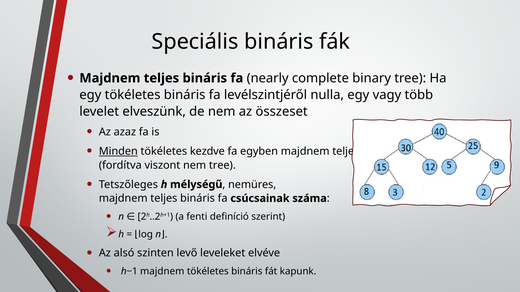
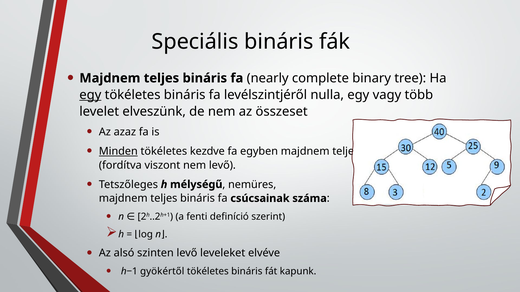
egy at (90, 95) underline: none -> present
nem tree: tree -> levő
h−1 majdnem: majdnem -> gyökértől
